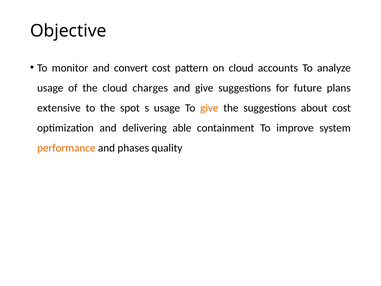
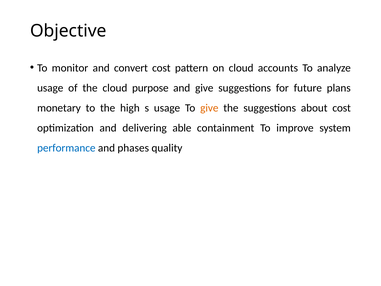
charges: charges -> purpose
extensive: extensive -> monetary
spot: spot -> high
performance colour: orange -> blue
